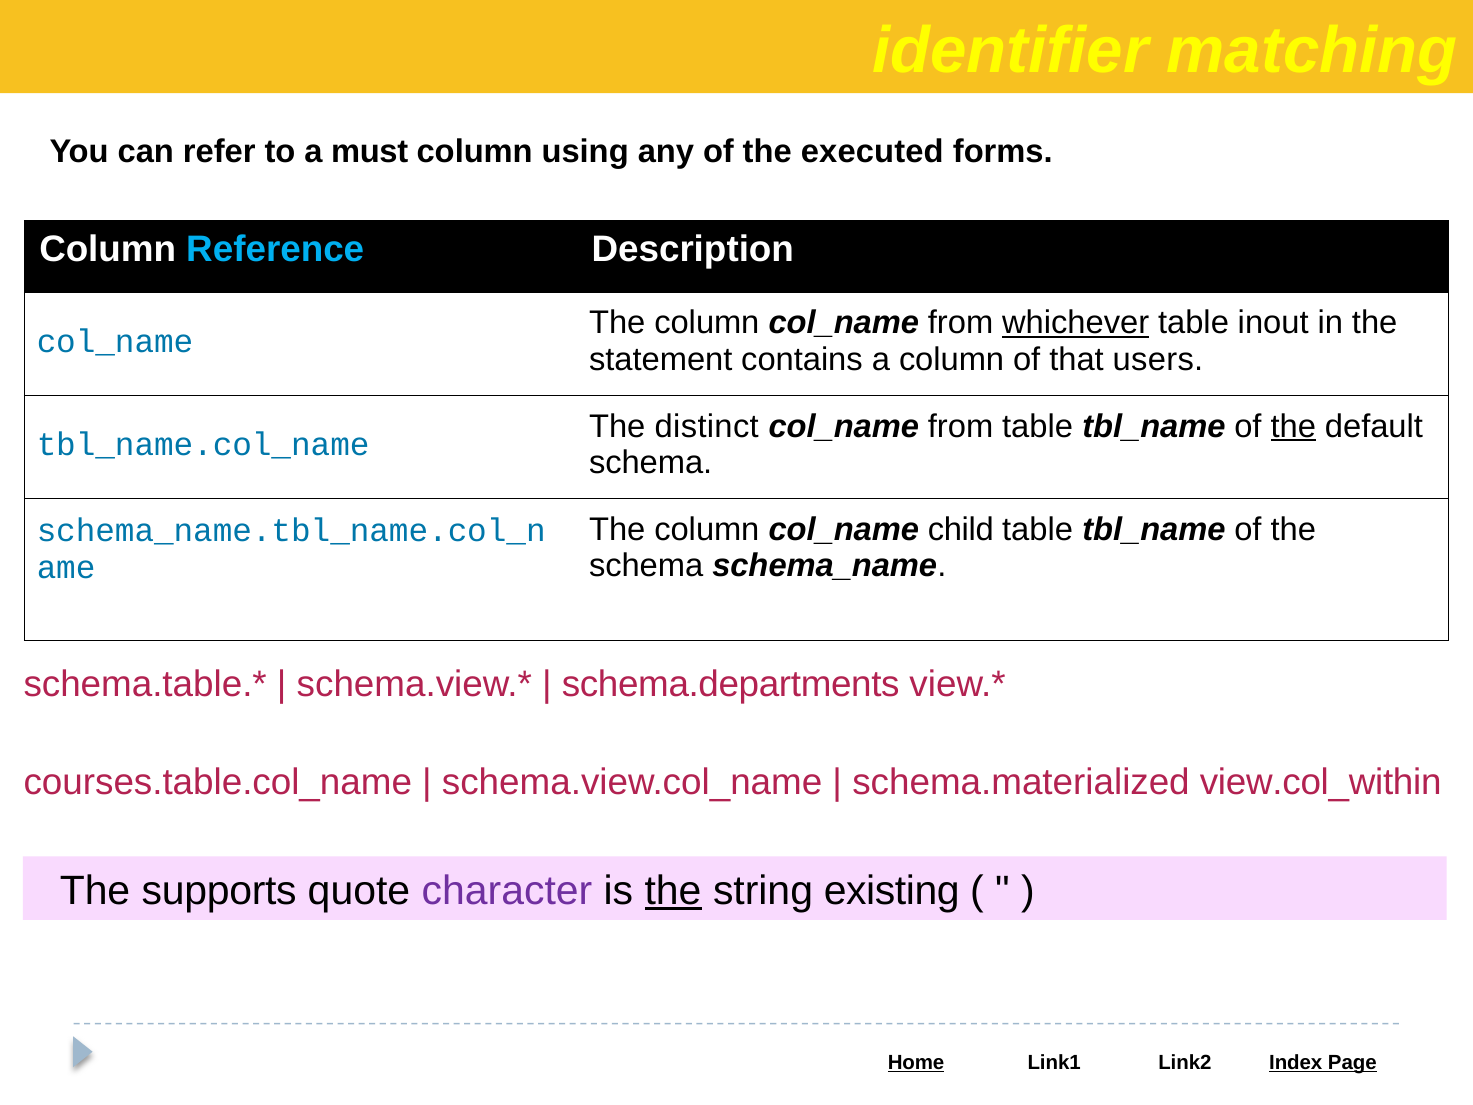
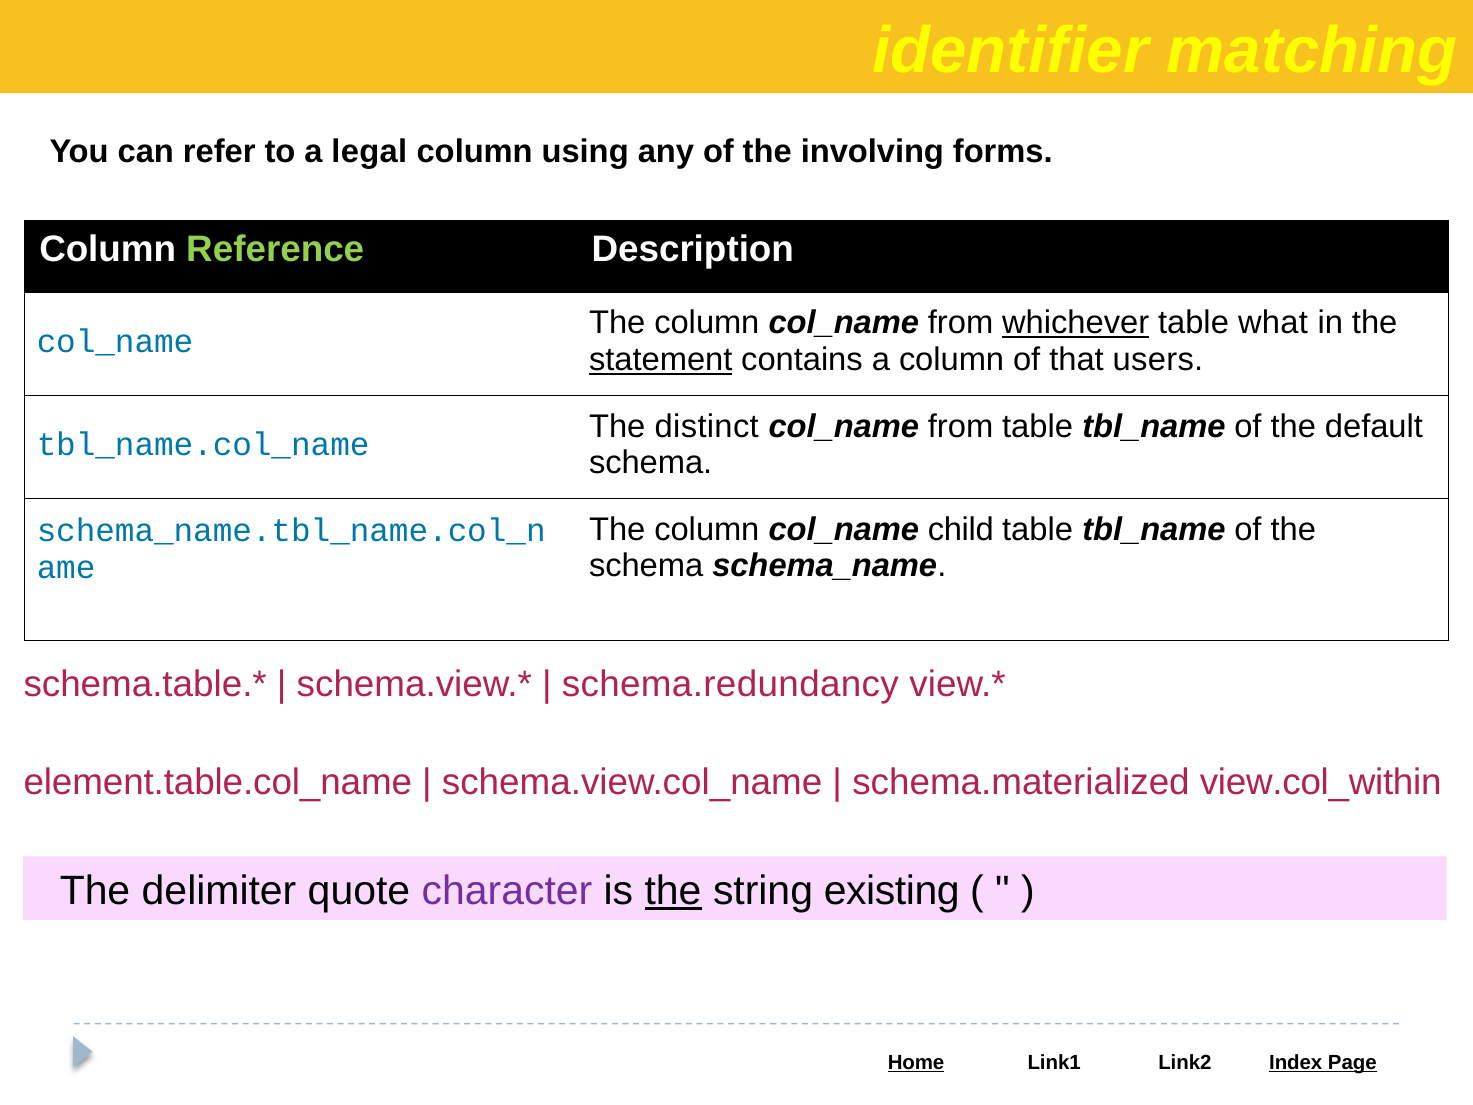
must: must -> legal
executed: executed -> involving
Reference colour: light blue -> light green
inout: inout -> what
statement underline: none -> present
the at (1293, 426) underline: present -> none
schema.departments: schema.departments -> schema.redundancy
courses.table.col_name: courses.table.col_name -> element.table.col_name
supports: supports -> delimiter
